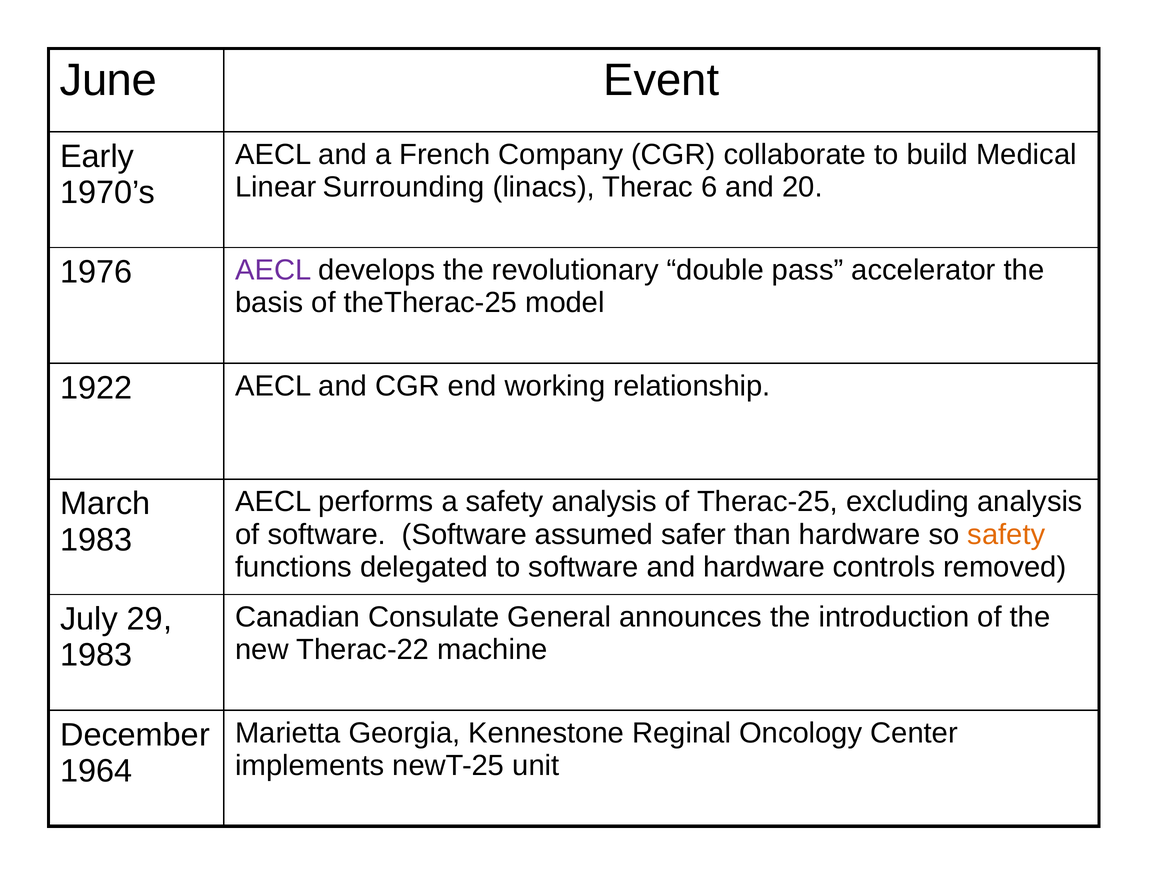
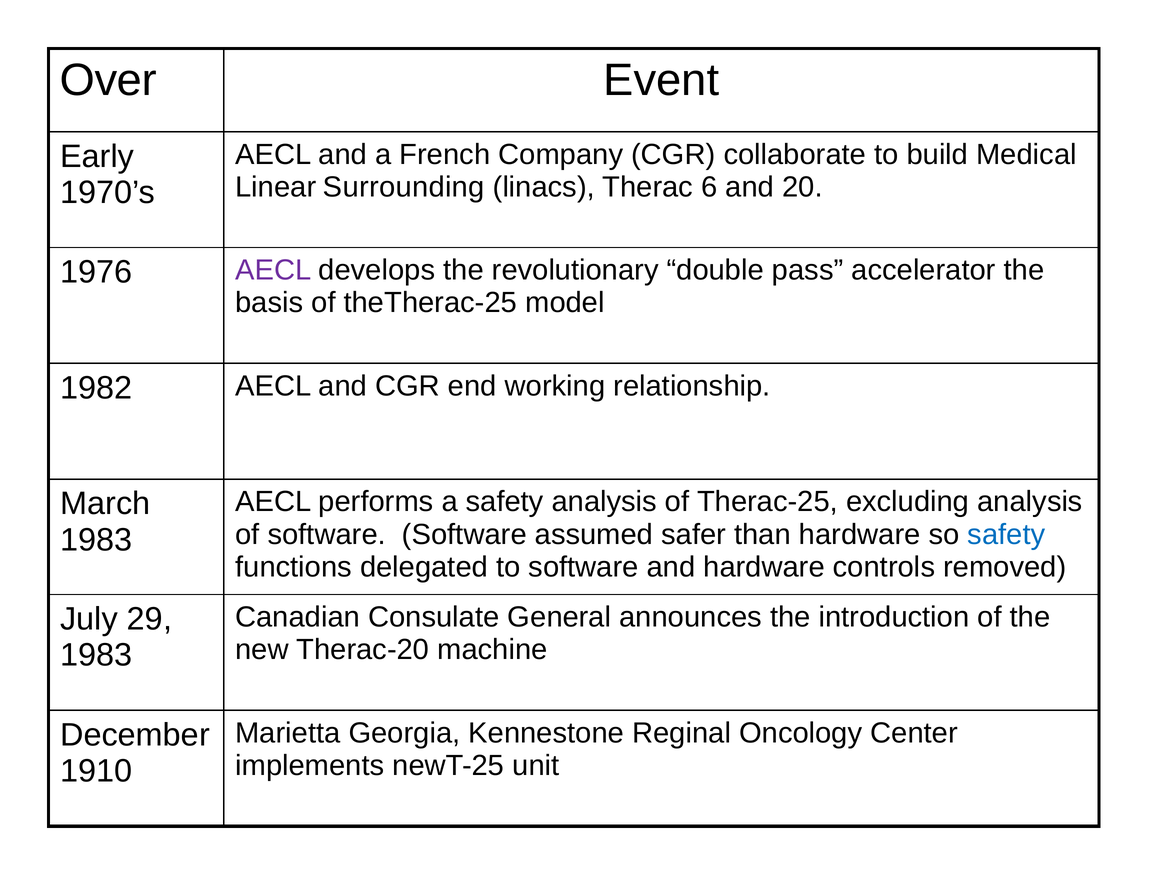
June: June -> Over
1922: 1922 -> 1982
safety at (1006, 535) colour: orange -> blue
Therac-22: Therac-22 -> Therac-20
1964: 1964 -> 1910
